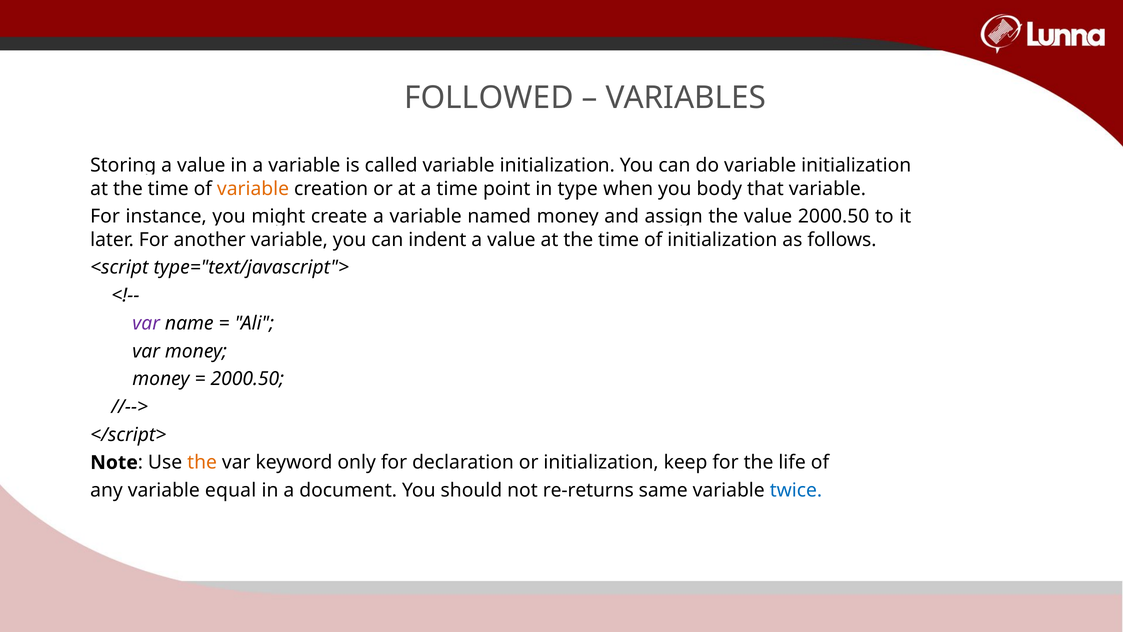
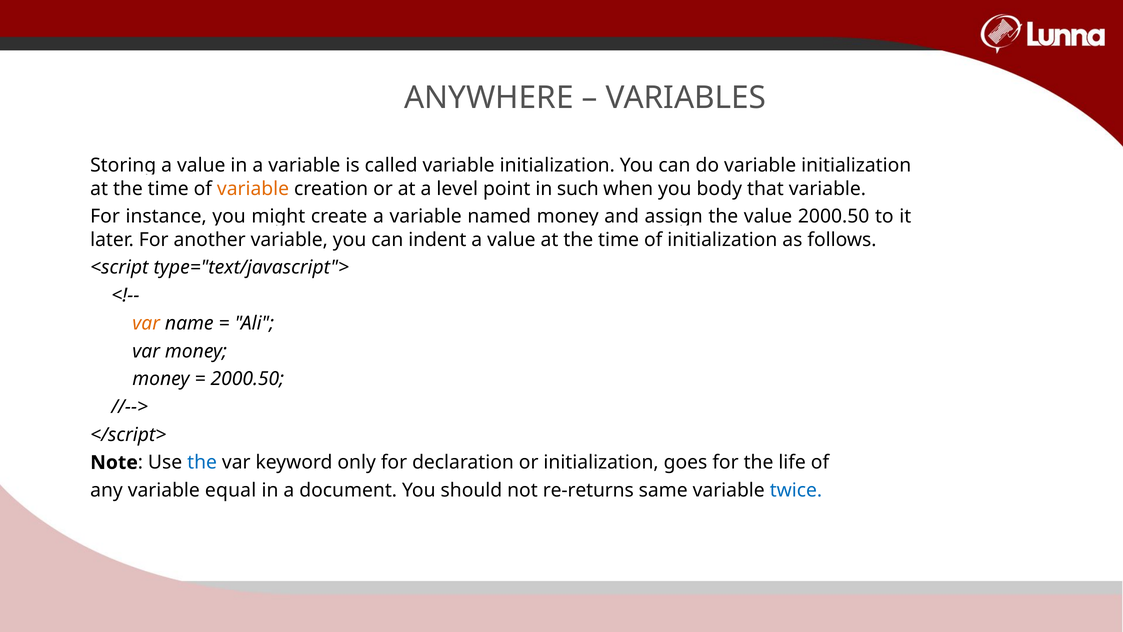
FOLLOWED: FOLLOWED -> ANYWHERE
a time: time -> level
type: type -> such
var at (146, 323) colour: purple -> orange
the at (202, 462) colour: orange -> blue
keep: keep -> goes
